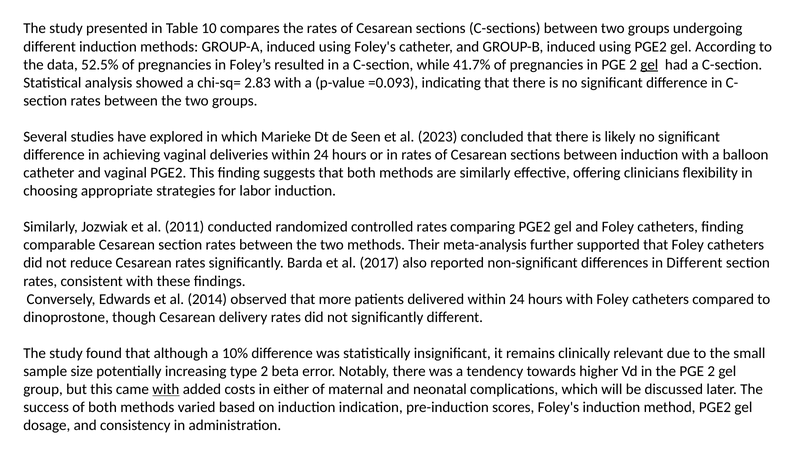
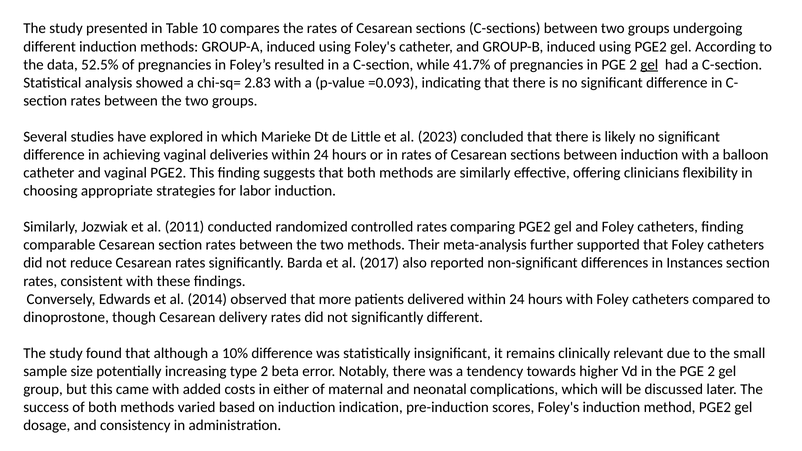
Seen: Seen -> Little
in Different: Different -> Instances
with at (166, 389) underline: present -> none
